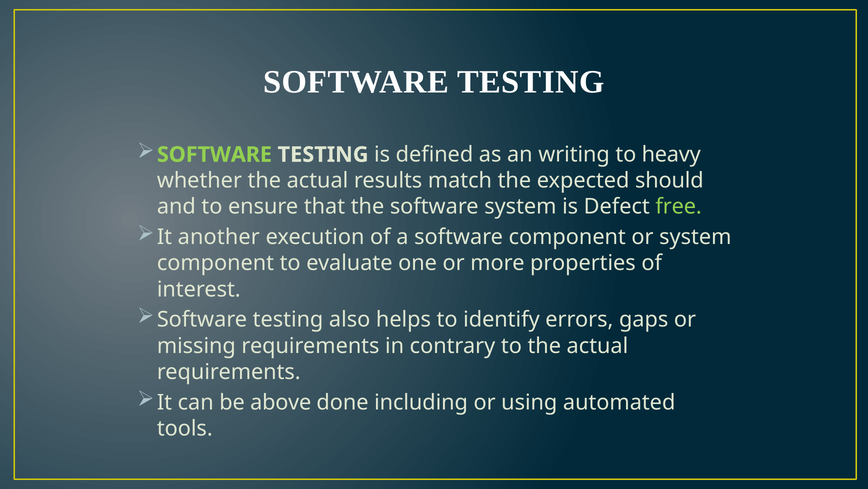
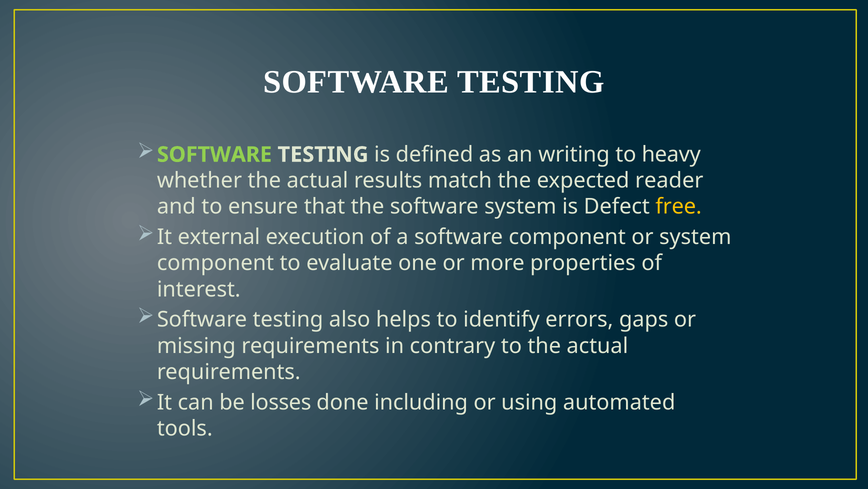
should: should -> reader
free colour: light green -> yellow
another: another -> external
above: above -> losses
